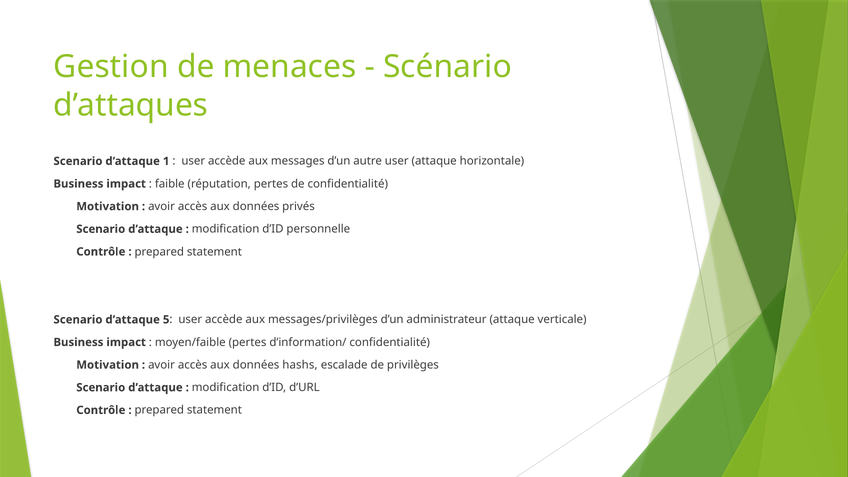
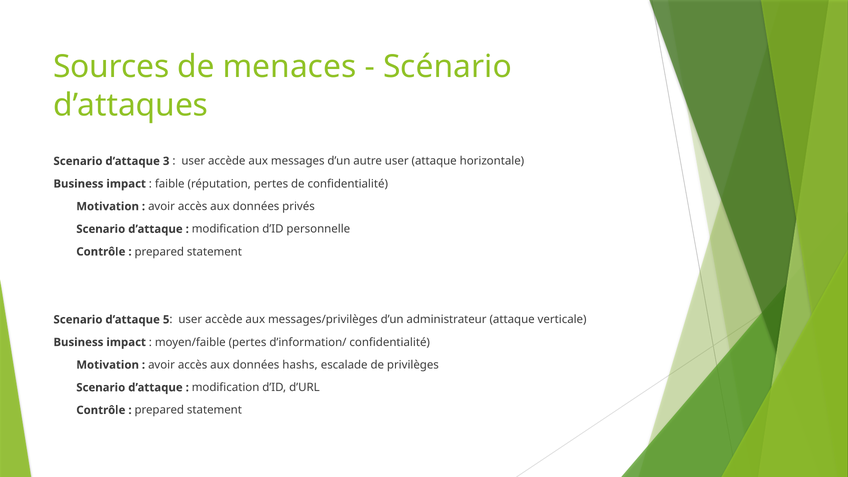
Gestion: Gestion -> Sources
1: 1 -> 3
